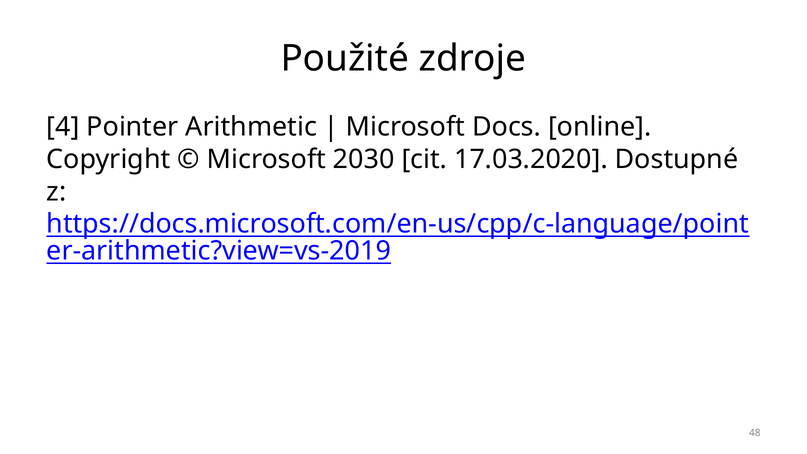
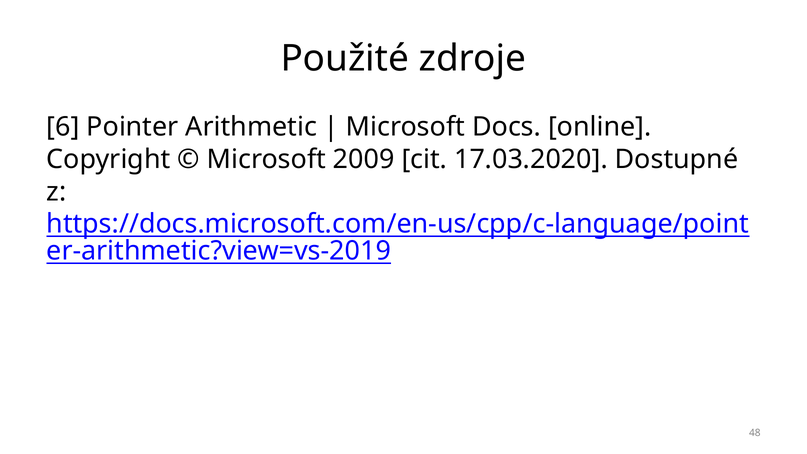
4: 4 -> 6
2030: 2030 -> 2009
